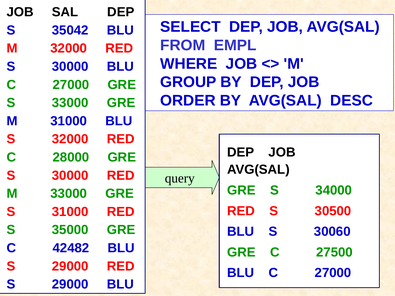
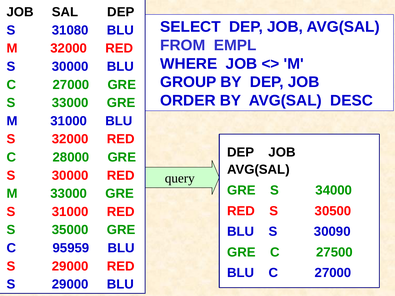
35042: 35042 -> 31080
30060: 30060 -> 30090
42482: 42482 -> 95959
